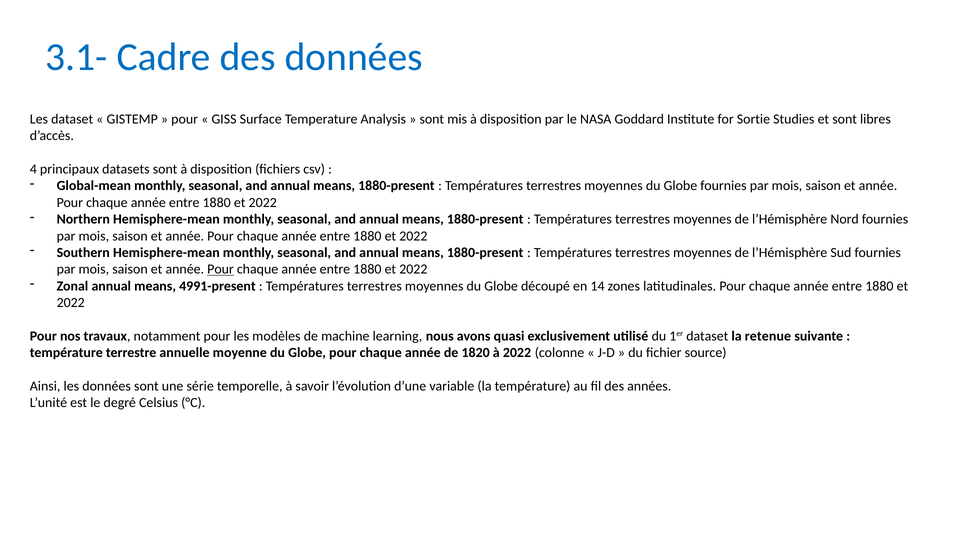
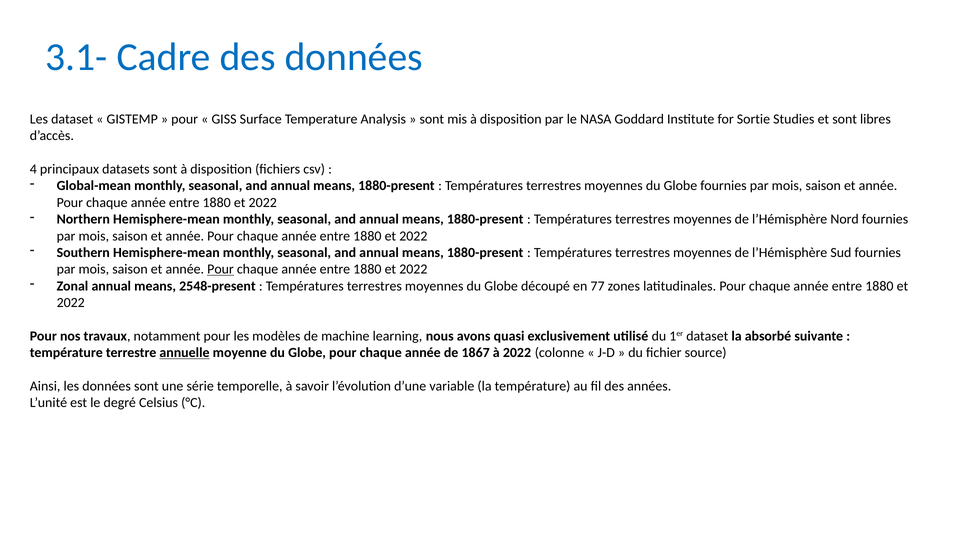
4991-present: 4991-present -> 2548-present
14: 14 -> 77
retenue: retenue -> absorbé
annuelle underline: none -> present
1820: 1820 -> 1867
